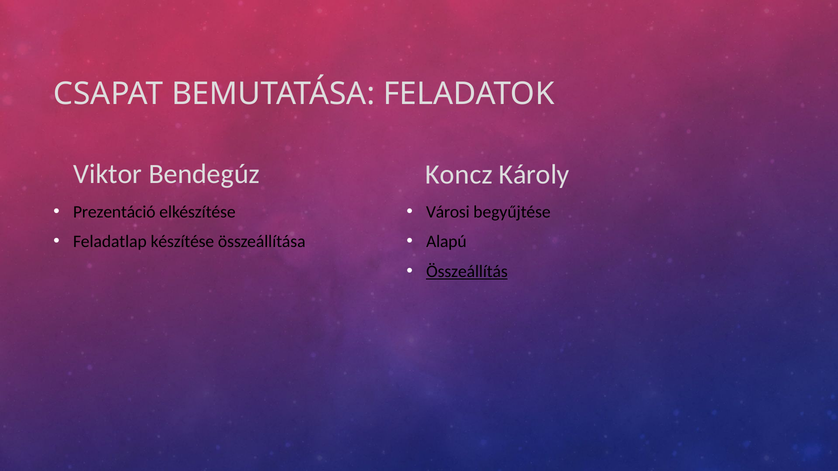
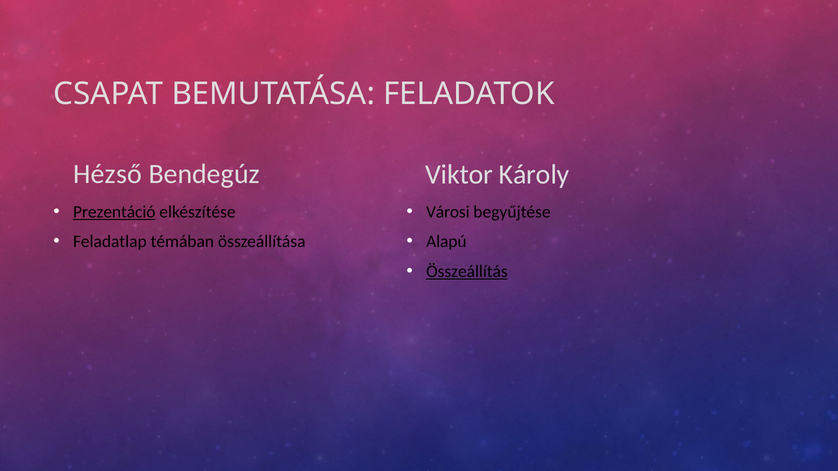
Viktor: Viktor -> Hézső
Koncz: Koncz -> Viktor
Prezentáció underline: none -> present
készítése: készítése -> témában
